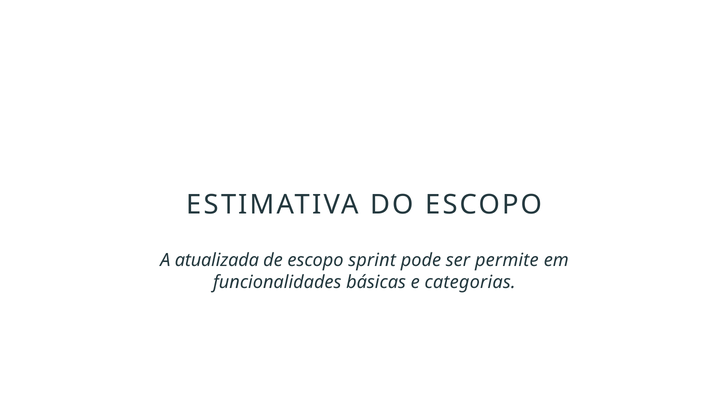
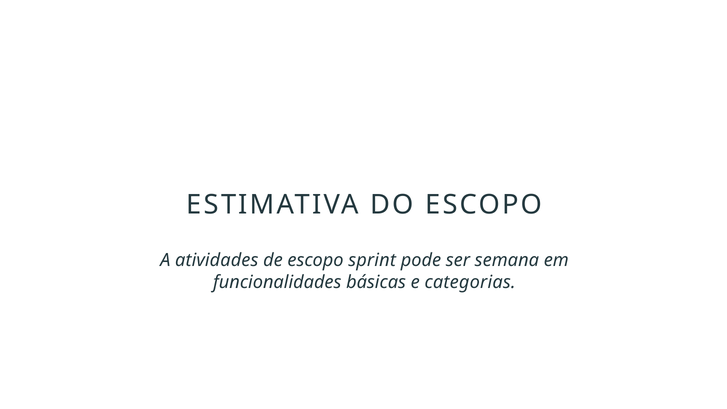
atualizada: atualizada -> atividades
permite: permite -> semana
